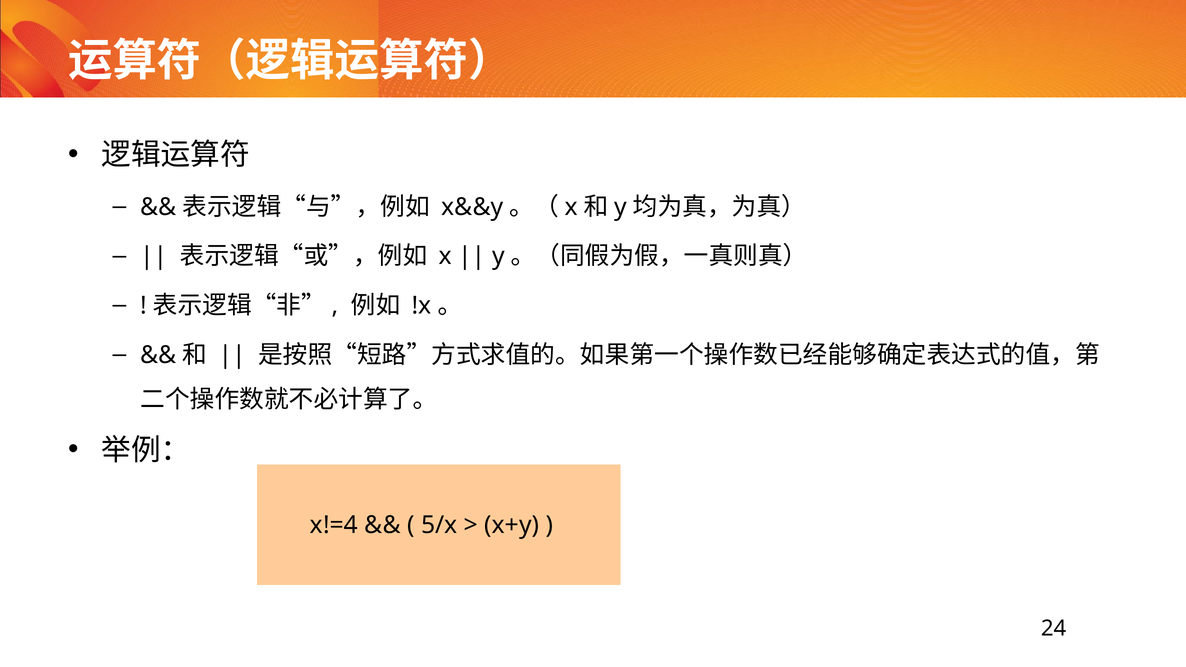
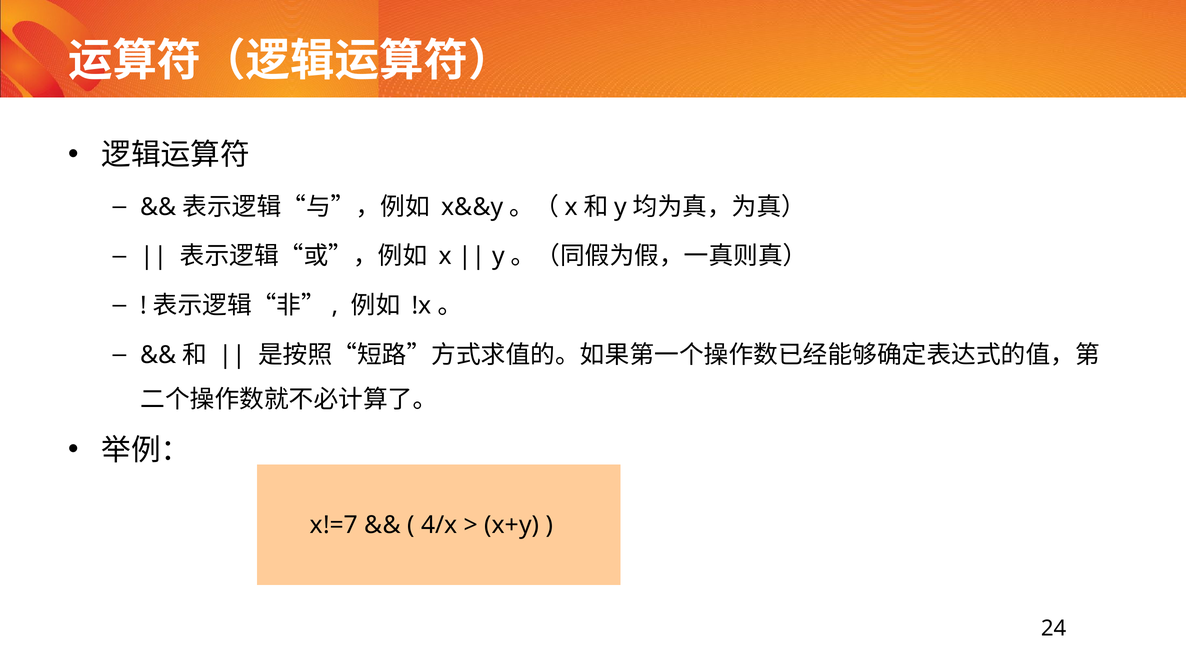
x!=4: x!=4 -> x!=7
5/x: 5/x -> 4/x
